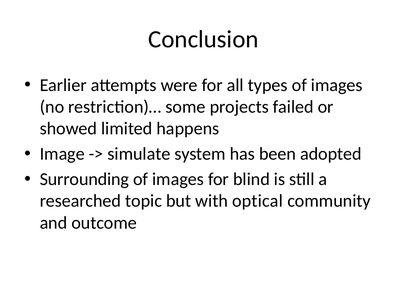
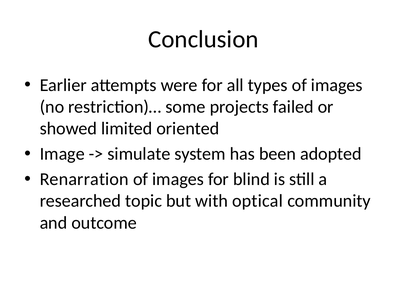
happens: happens -> oriented
Surrounding: Surrounding -> Renarration
